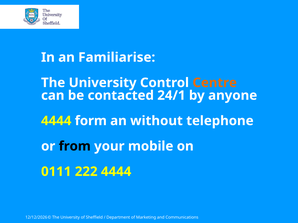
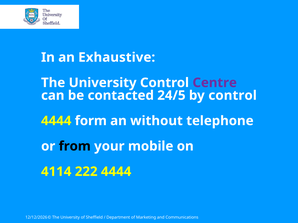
Familiarise: Familiarise -> Exhaustive
Centre colour: orange -> purple
24/1: 24/1 -> 24/5
by anyone: anyone -> control
0111: 0111 -> 4114
